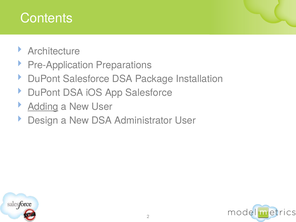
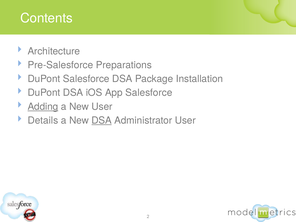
Pre-Application: Pre-Application -> Pre-Salesforce
Design: Design -> Details
DSA at (102, 120) underline: none -> present
